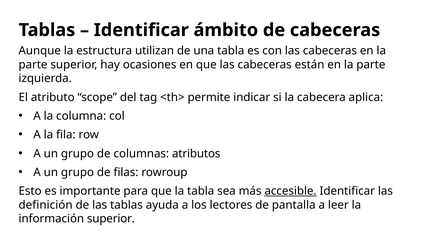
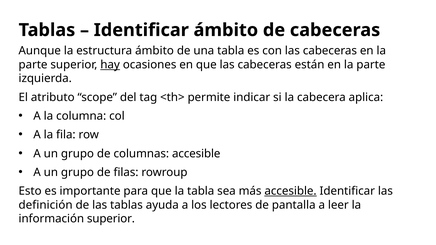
estructura utilizan: utilizan -> ámbito
hay underline: none -> present
columnas atributos: atributos -> accesible
